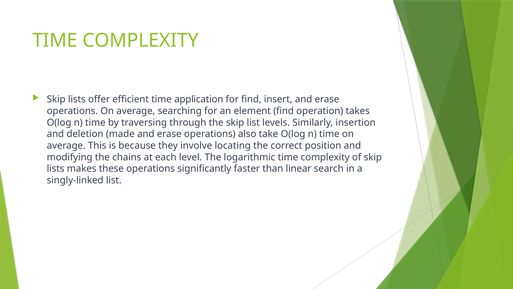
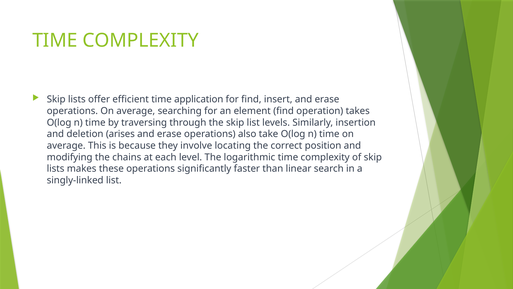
made: made -> arises
